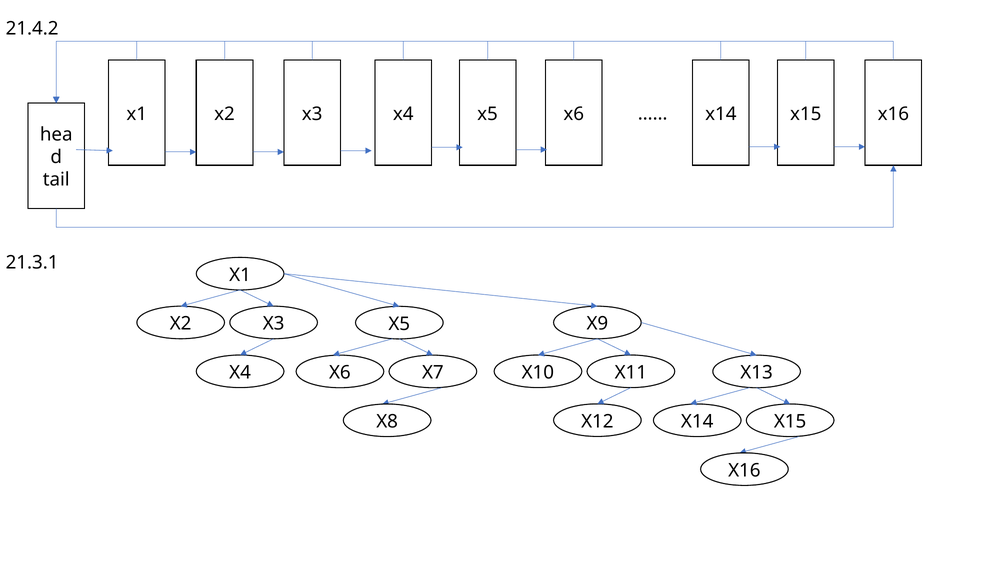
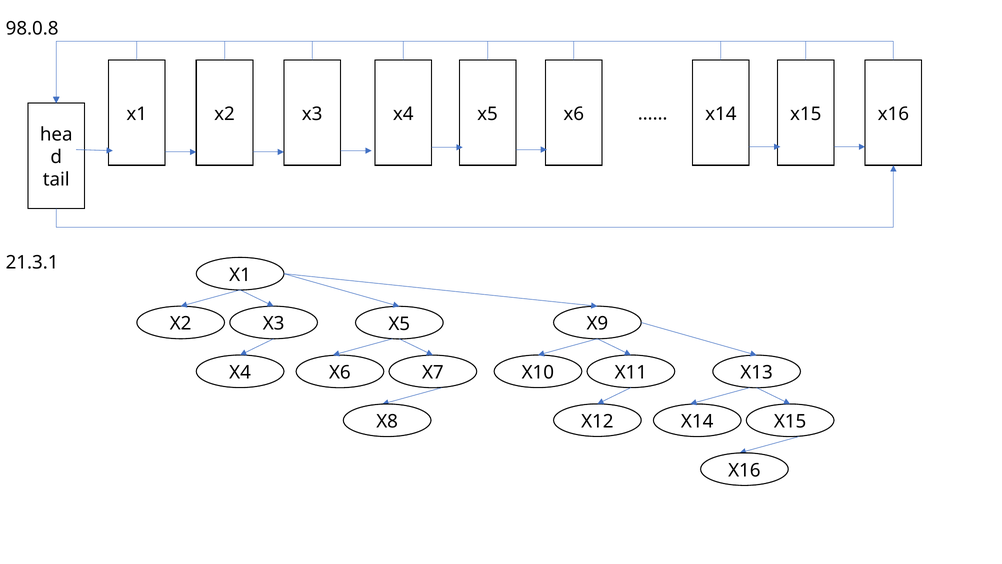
21.4.2: 21.4.2 -> 98.0.8
